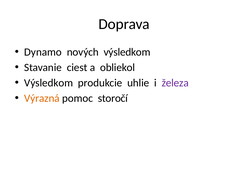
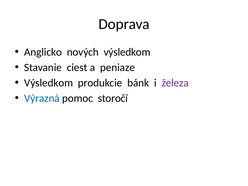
Dynamo: Dynamo -> Anglicko
obliekol: obliekol -> peniaze
uhlie: uhlie -> bánk
Výrazná colour: orange -> blue
